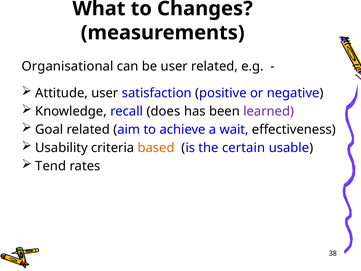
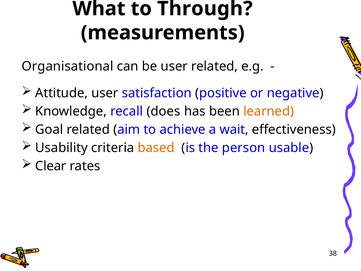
Changes: Changes -> Through
learned colour: purple -> orange
certain: certain -> person
Tend: Tend -> Clear
